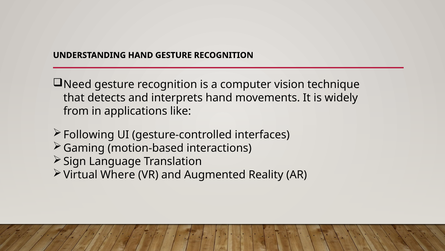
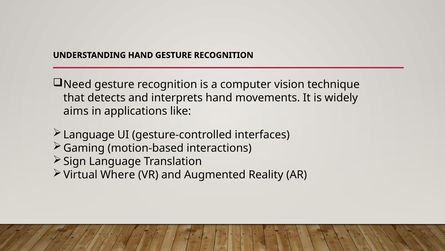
from: from -> aims
Following at (89, 134): Following -> Language
